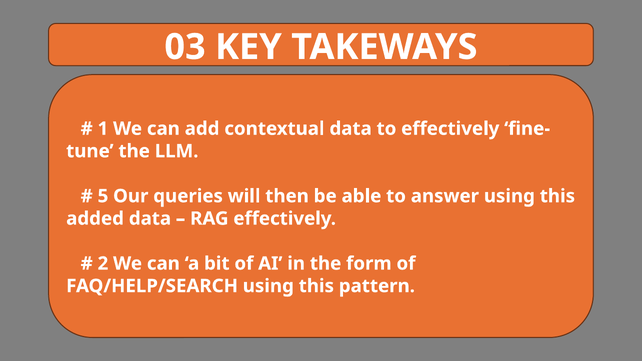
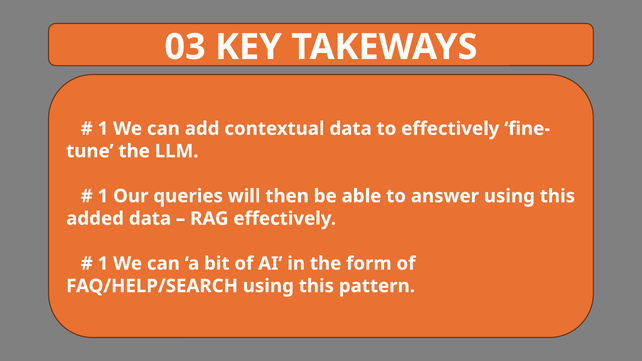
5 at (103, 196): 5 -> 1
2 at (103, 264): 2 -> 1
